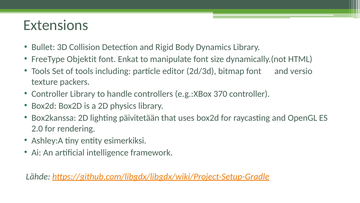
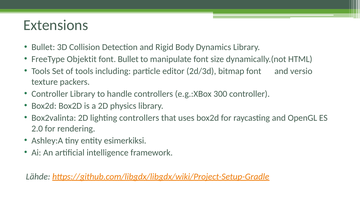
font Enkat: Enkat -> Bullet
370: 370 -> 300
Box2kanssa: Box2kanssa -> Box2valinta
lighting päivitetään: päivitetään -> controllers
